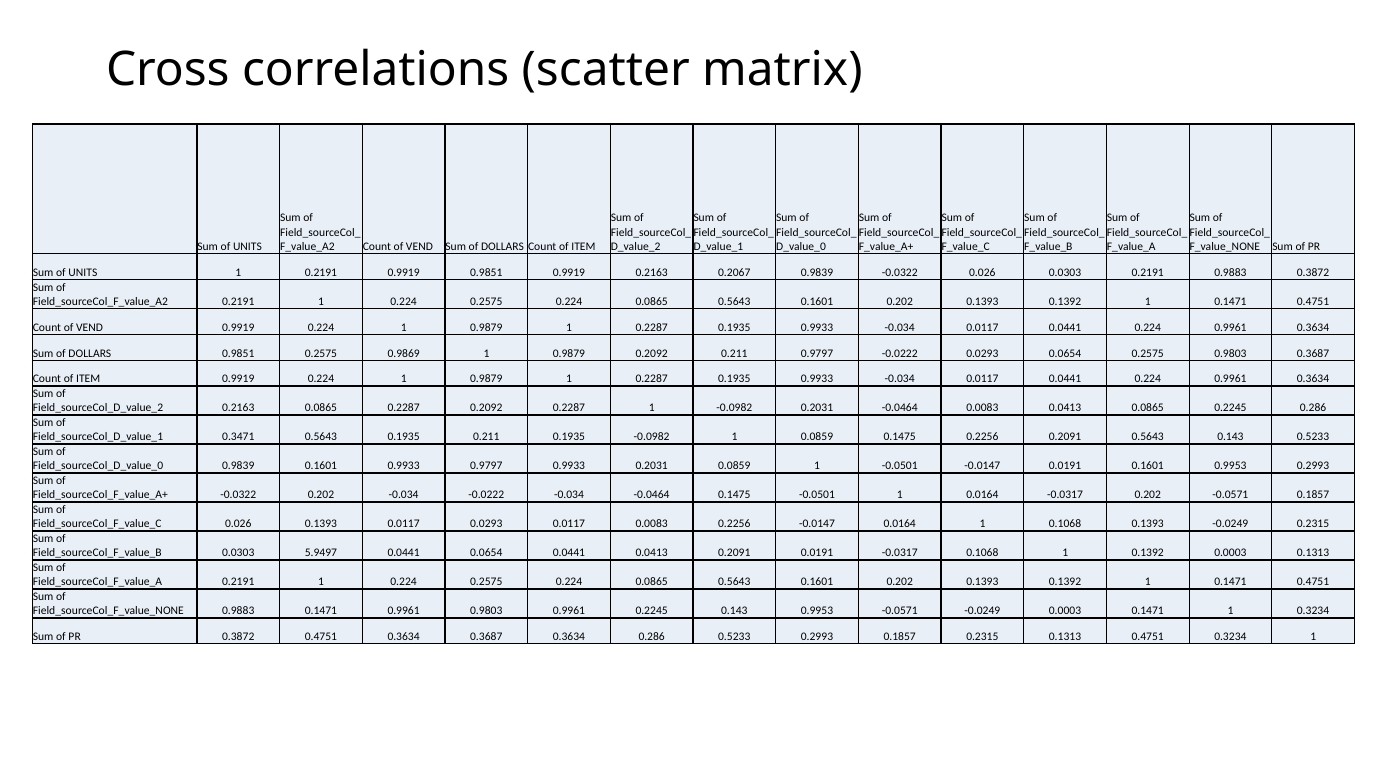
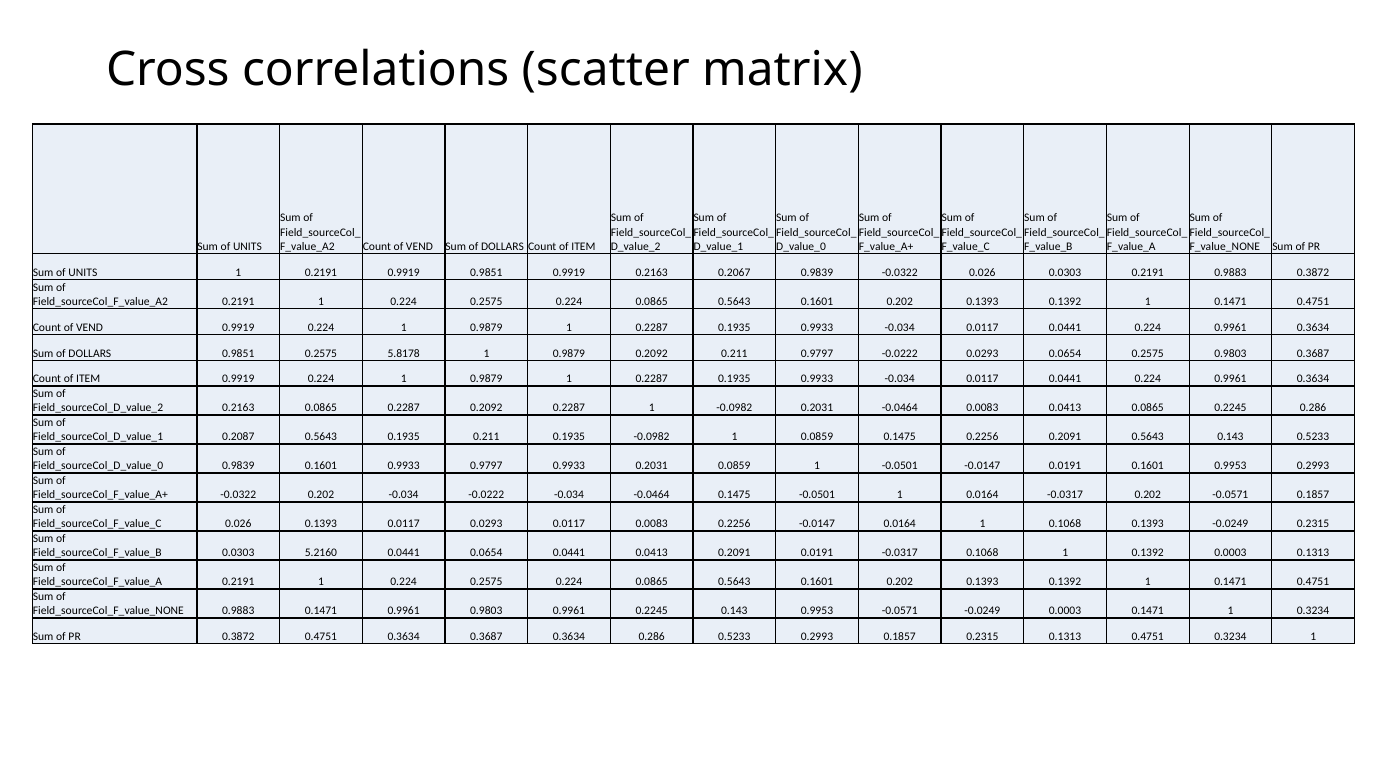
0.9869: 0.9869 -> 5.8178
0.3471: 0.3471 -> 0.2087
5.9497: 5.9497 -> 5.2160
